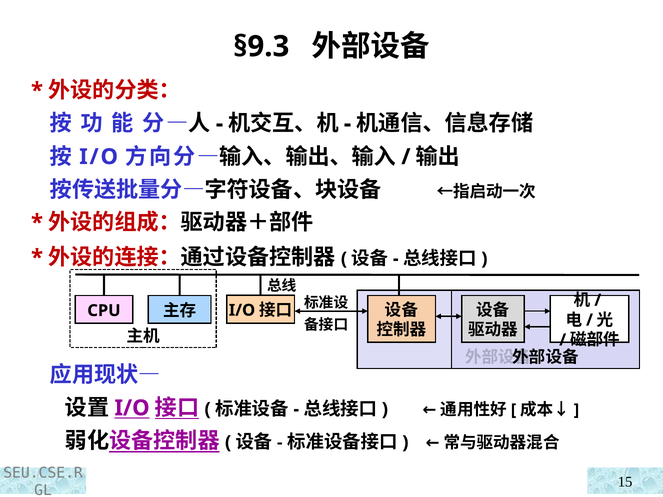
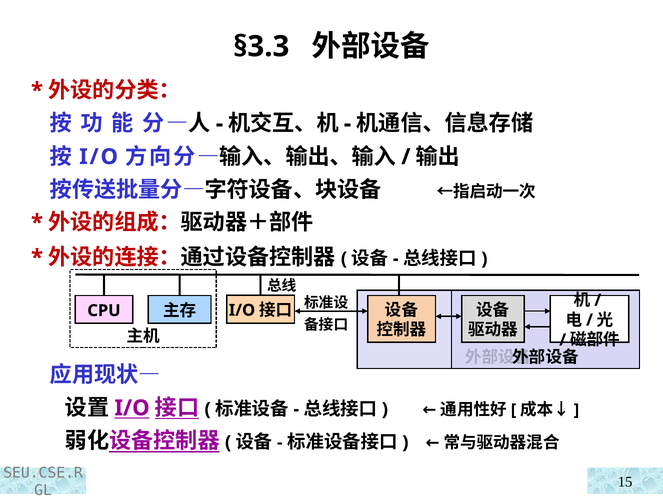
§9.3: §9.3 -> §3.3
